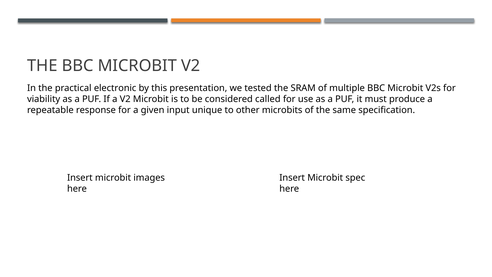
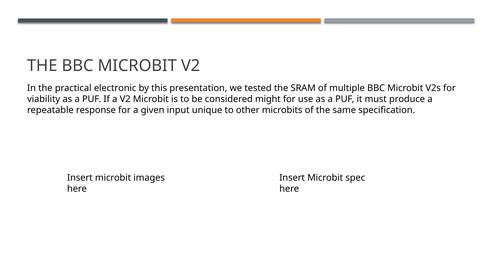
called: called -> might
